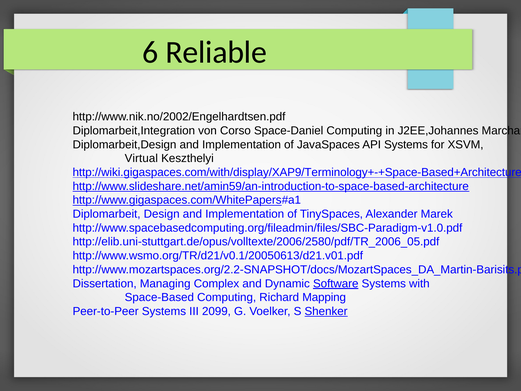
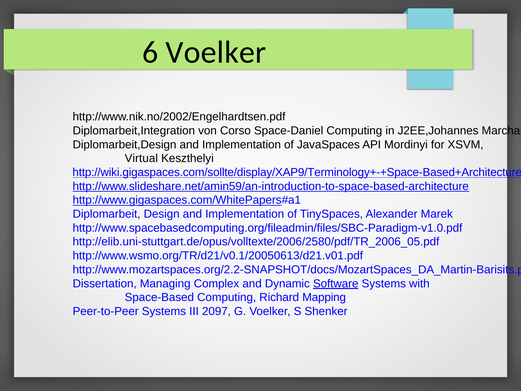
6 Reliable: Reliable -> Voelker
API Systems: Systems -> Mordinyi
http://wiki.gigaspaces.com/with/display/XAP9/Terminology+-+Space-Based+Architecture: http://wiki.gigaspaces.com/with/display/XAP9/Terminology+-+Space-Based+Architecture -> http://wiki.gigaspaces.com/sollte/display/XAP9/Terminology+-+Space-Based+Architecture
2099: 2099 -> 2097
Shenker underline: present -> none
